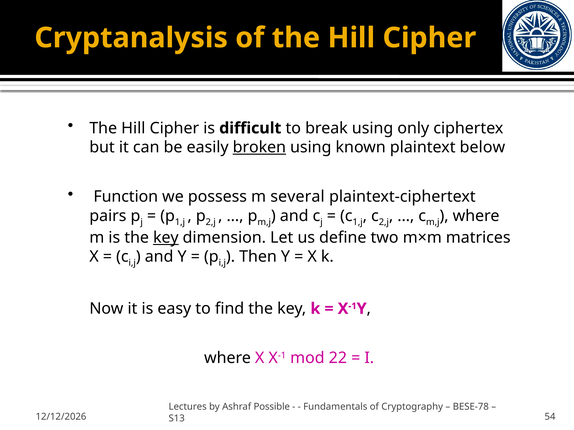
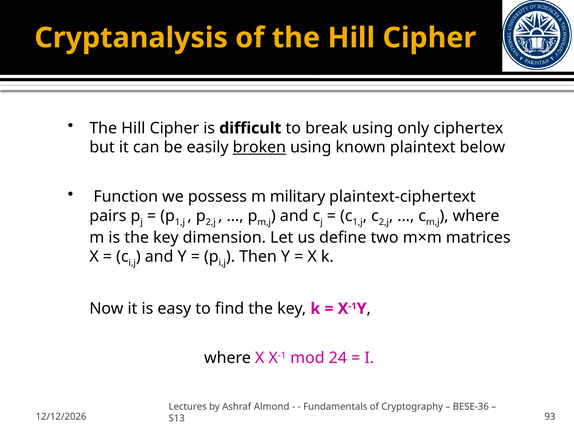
several: several -> military
key at (166, 238) underline: present -> none
22: 22 -> 24
Possible: Possible -> Almond
BESE-78: BESE-78 -> BESE-36
54: 54 -> 93
